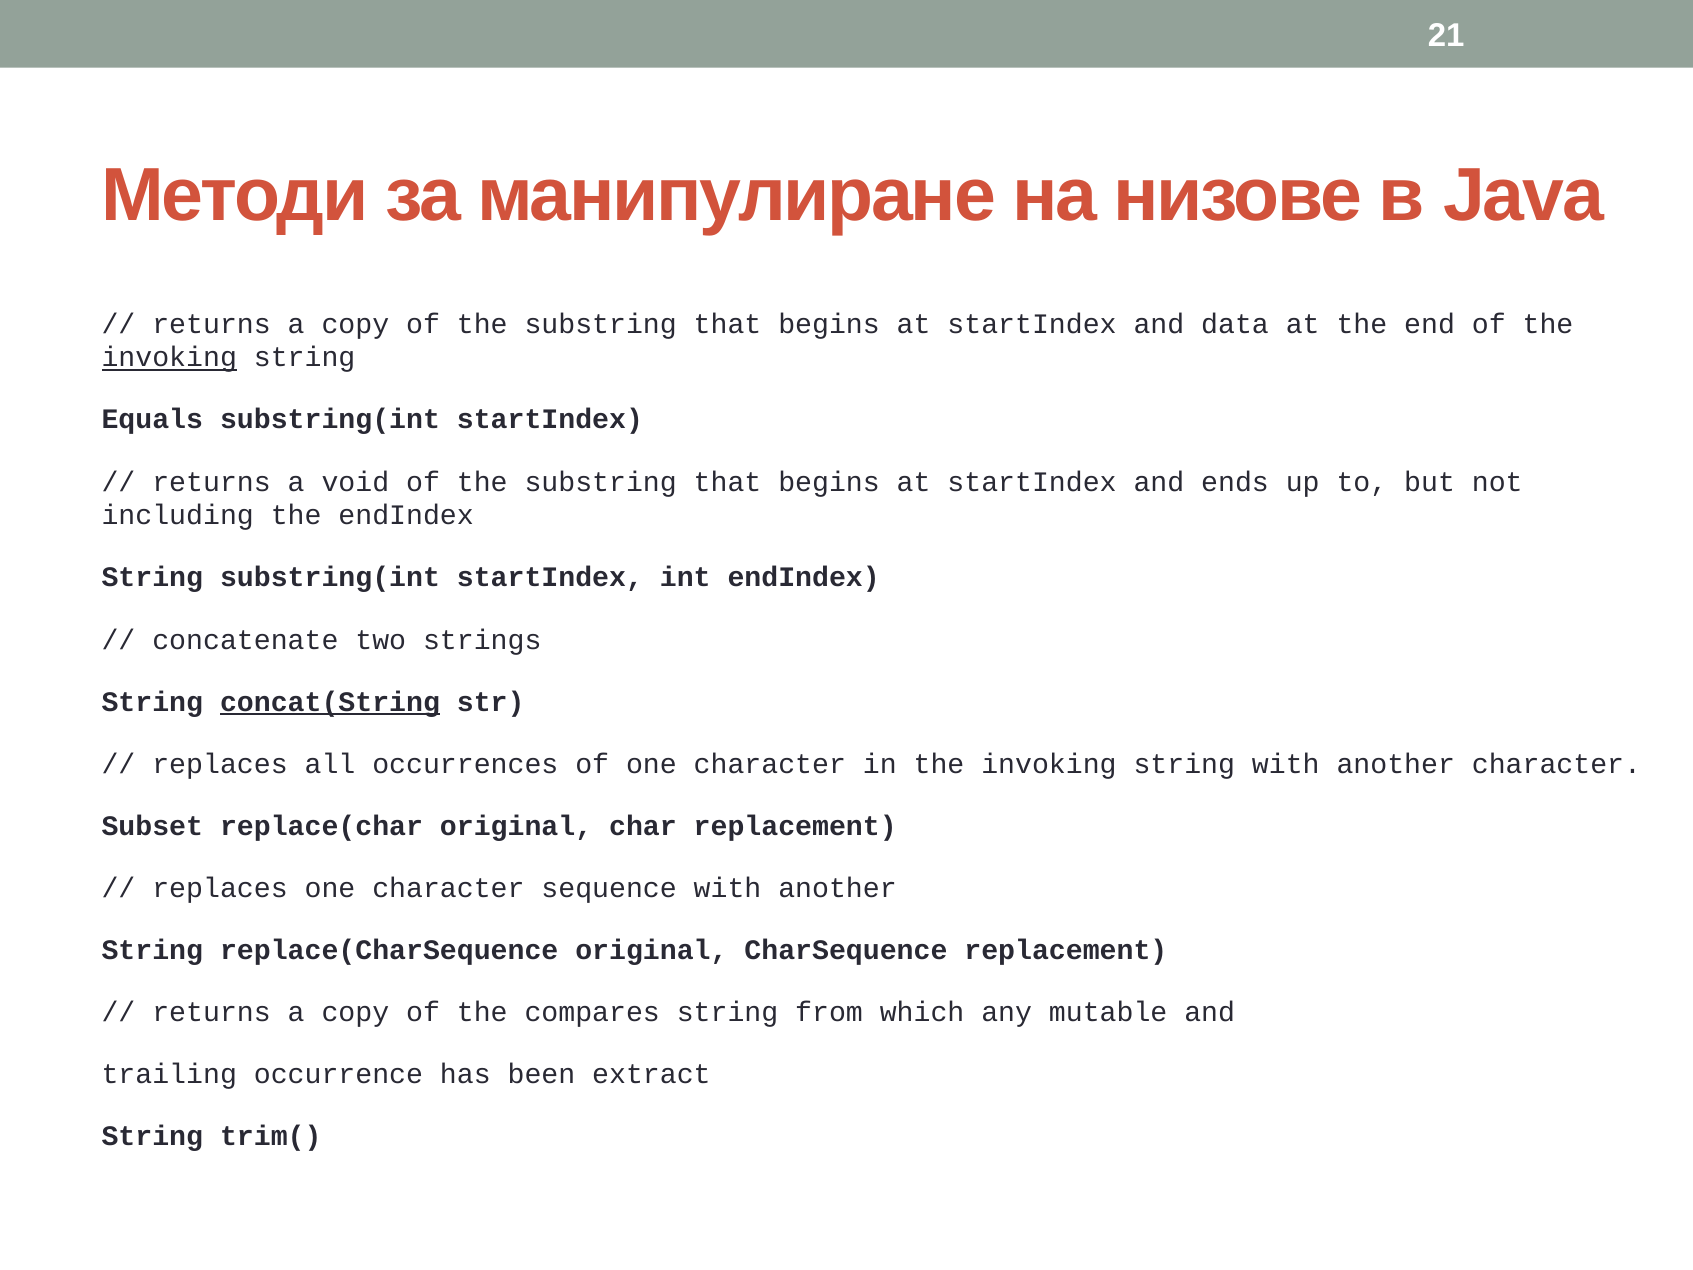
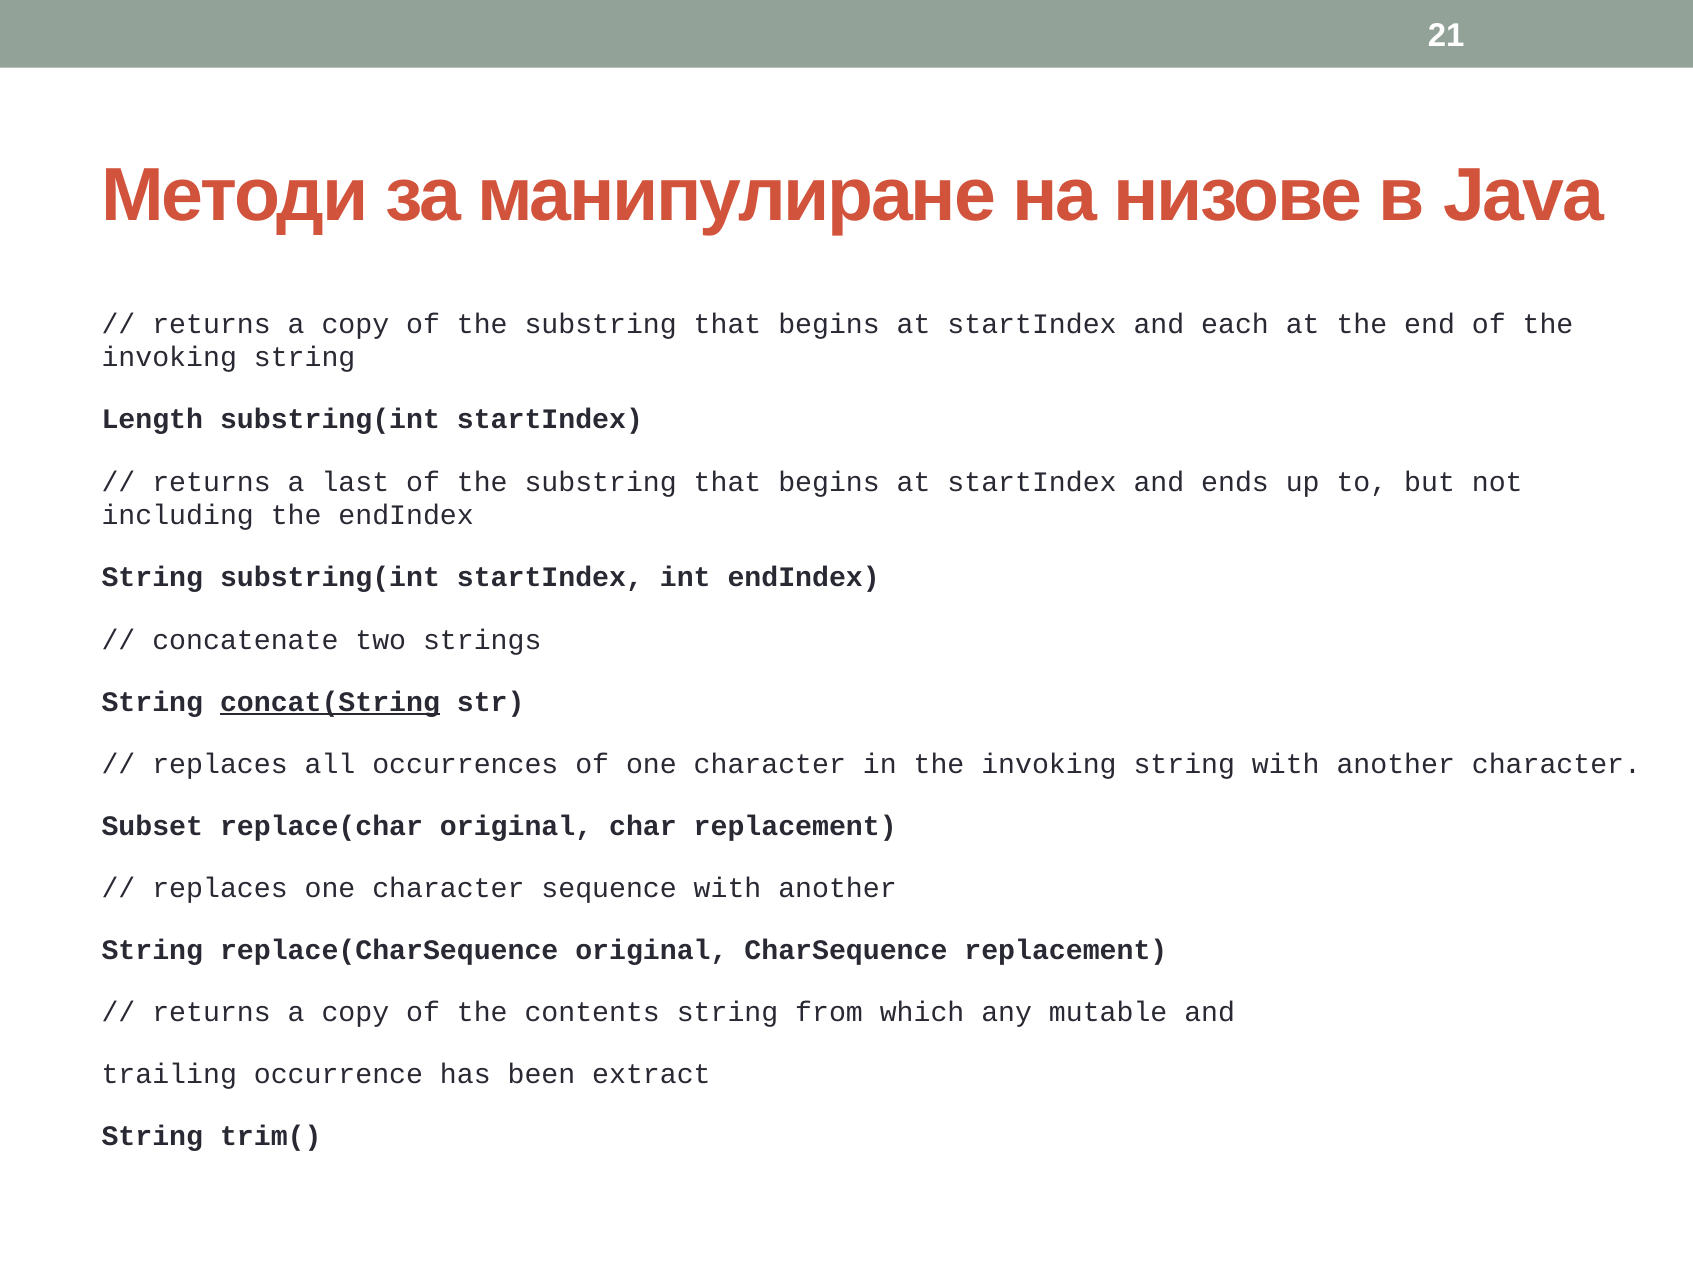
data: data -> each
invoking at (169, 357) underline: present -> none
Equals: Equals -> Length
void: void -> last
compares: compares -> contents
